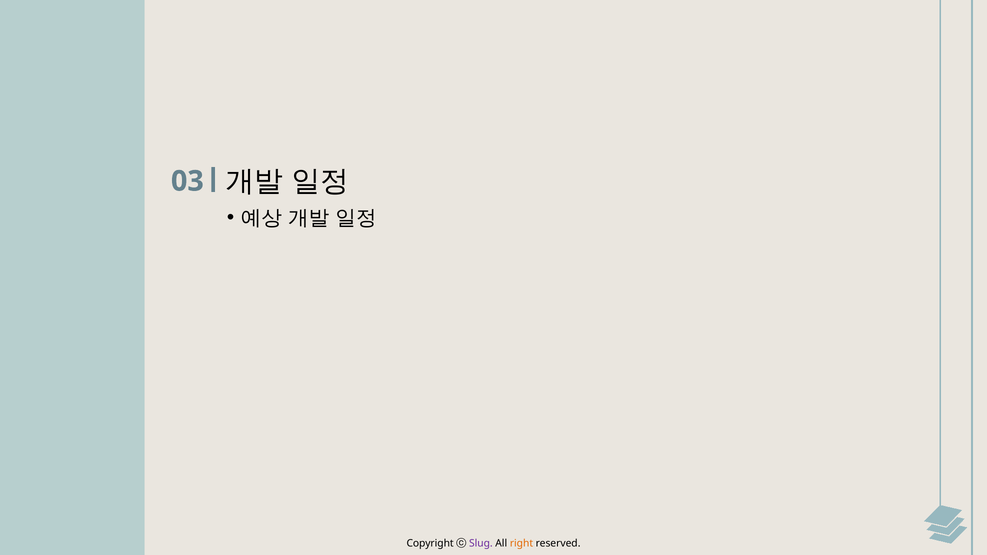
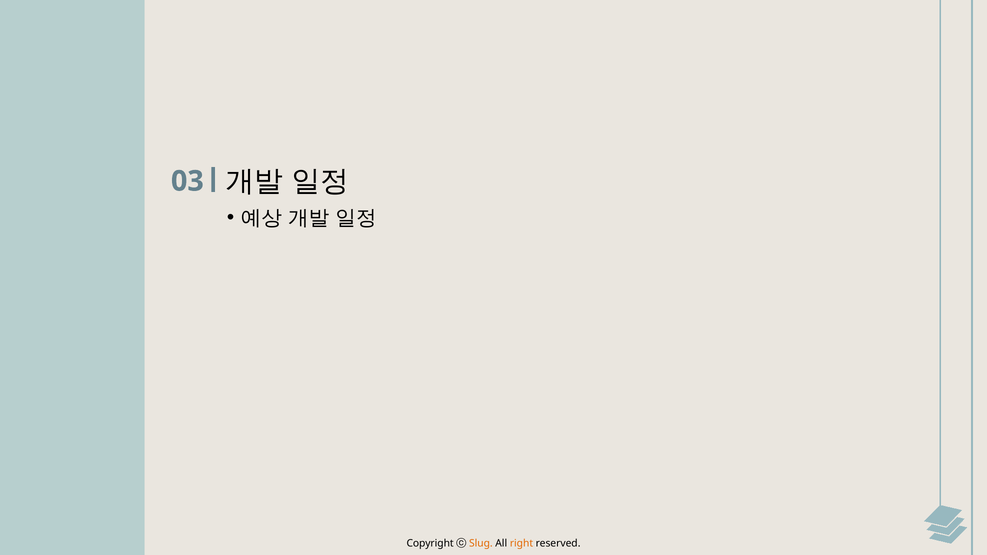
Slug colour: purple -> orange
